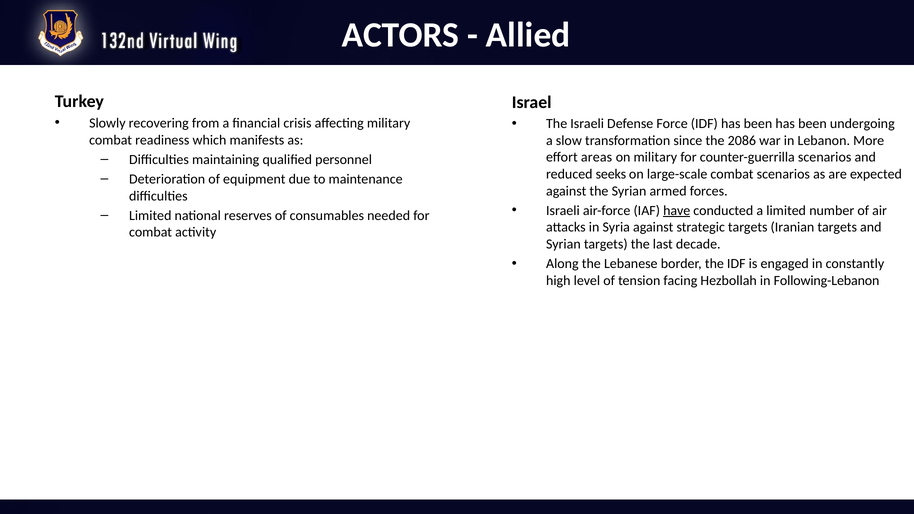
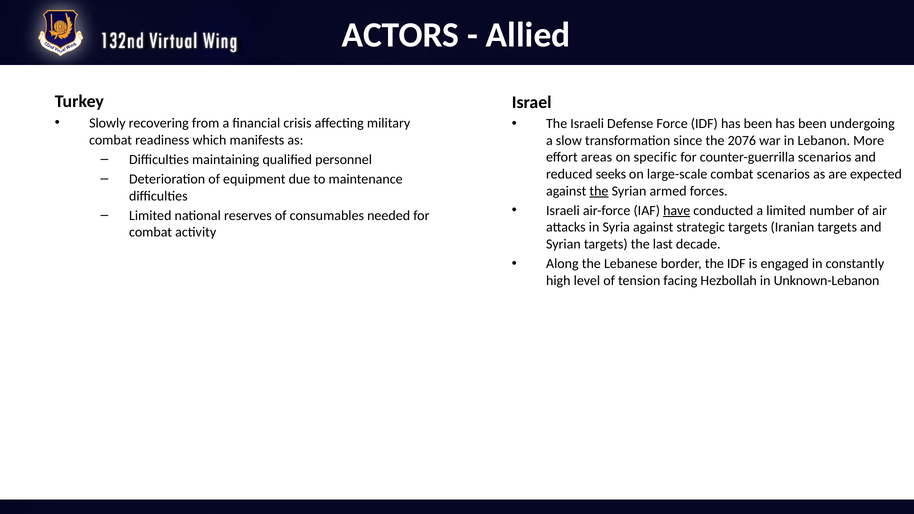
2086: 2086 -> 2076
on military: military -> specific
the at (599, 191) underline: none -> present
Following-Lebanon: Following-Lebanon -> Unknown-Lebanon
